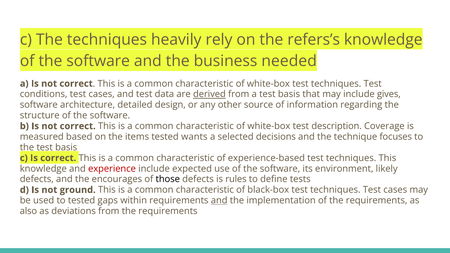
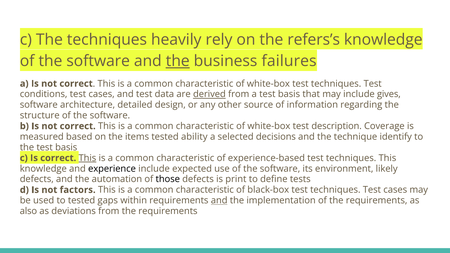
the at (178, 61) underline: none -> present
needed: needed -> failures
wants: wants -> ability
focuses: focuses -> identify
This at (87, 158) underline: none -> present
experience colour: red -> black
encourages: encourages -> automation
rules: rules -> print
ground: ground -> factors
